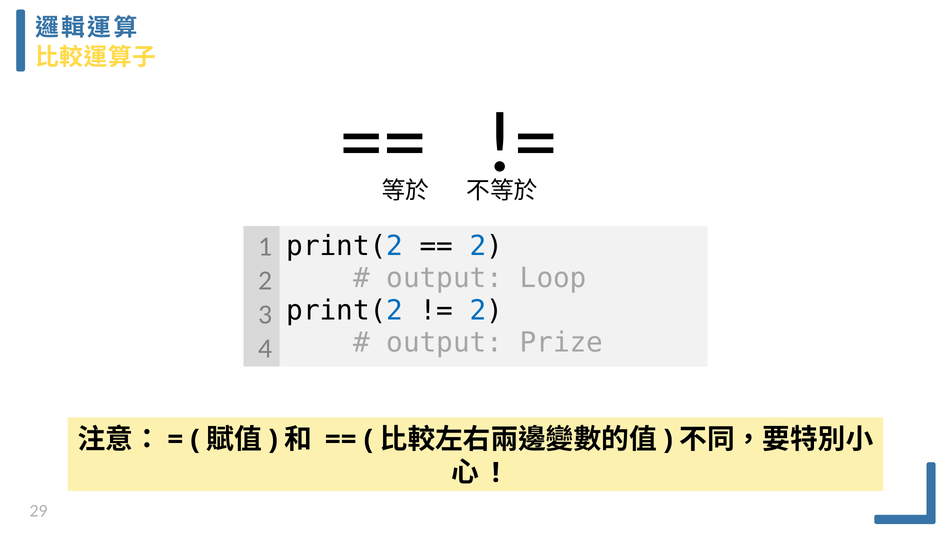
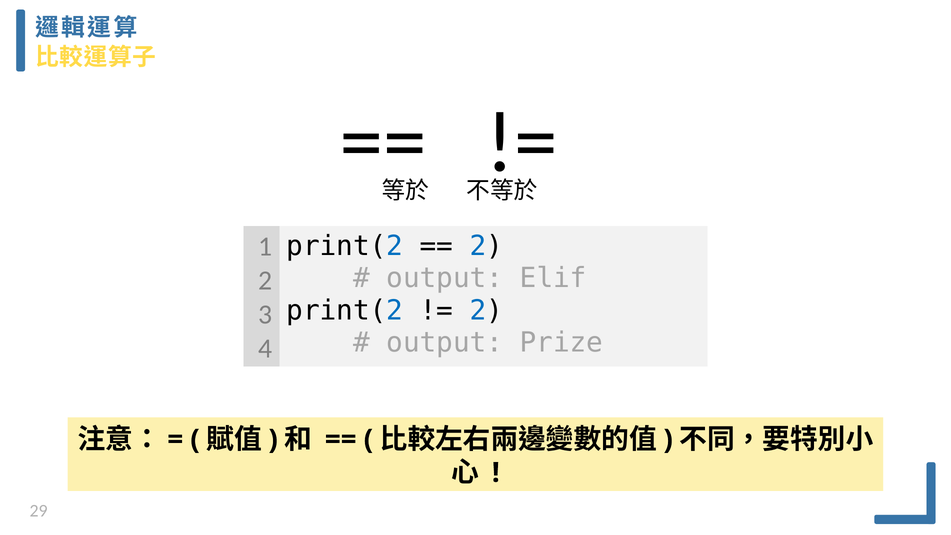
Loop: Loop -> Elif
